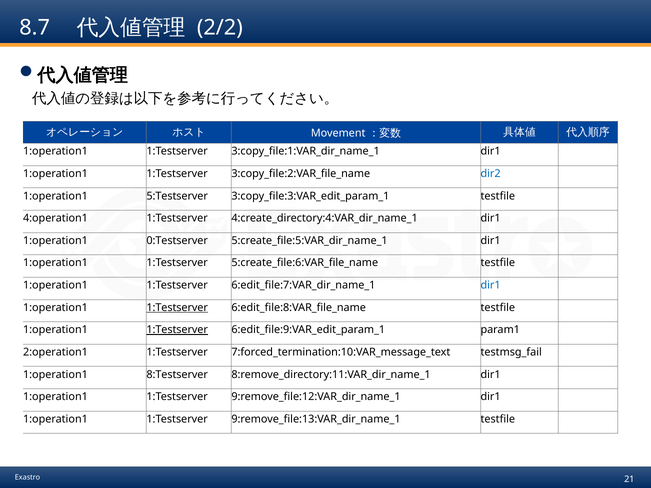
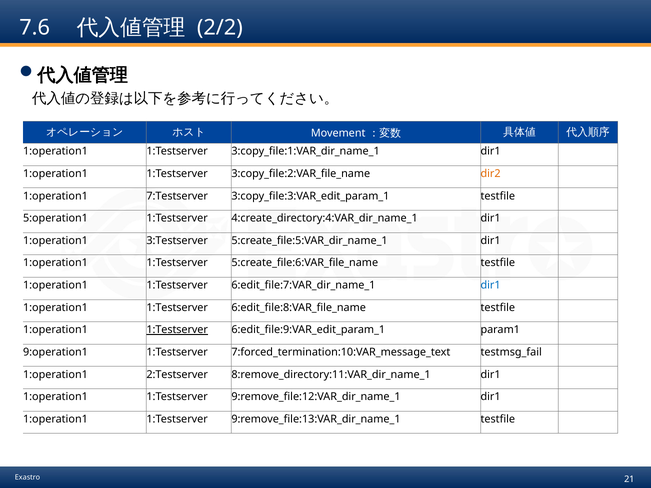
8.7: 8.7 -> 7.6
dir2 colour: blue -> orange
5:Testserver: 5:Testserver -> 7:Testserver
4:operation1: 4:operation1 -> 5:operation1
0:Testserver: 0:Testserver -> 3:Testserver
1:Testserver at (177, 308) underline: present -> none
2:operation1: 2:operation1 -> 9:operation1
8:Testserver: 8:Testserver -> 2:Testserver
